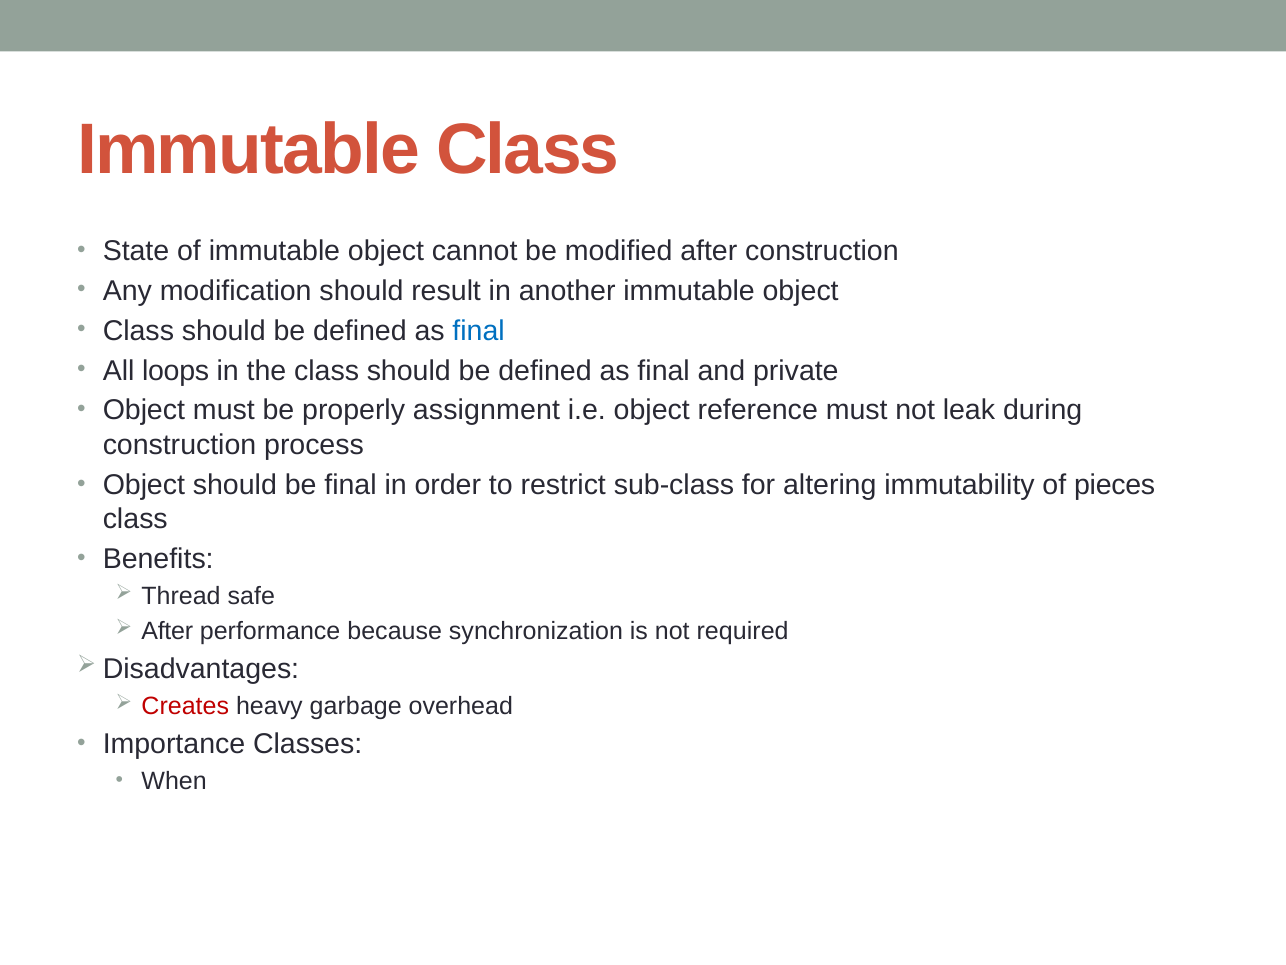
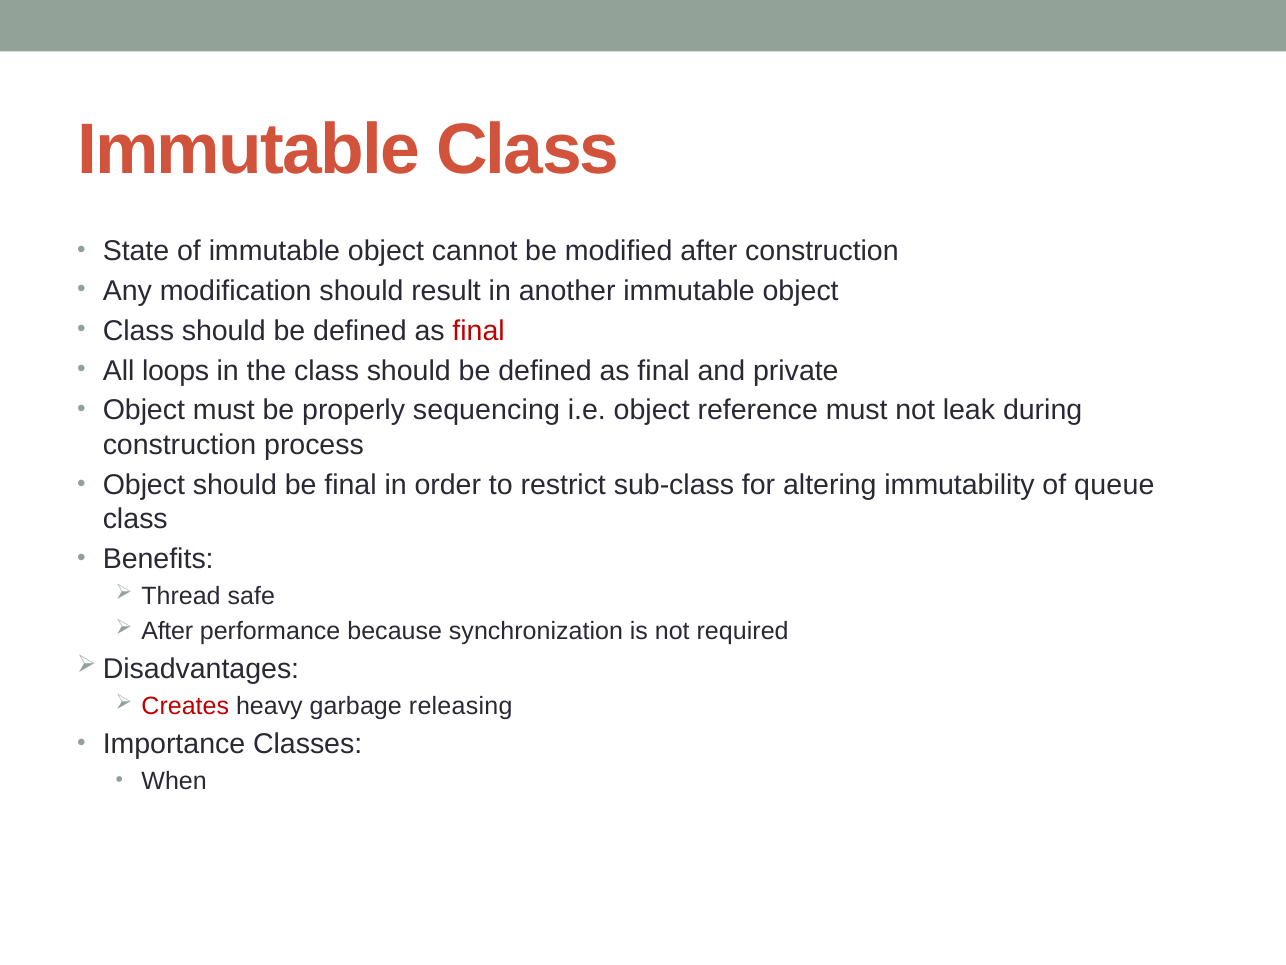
final at (479, 330) colour: blue -> red
assignment: assignment -> sequencing
pieces: pieces -> queue
overhead: overhead -> releasing
